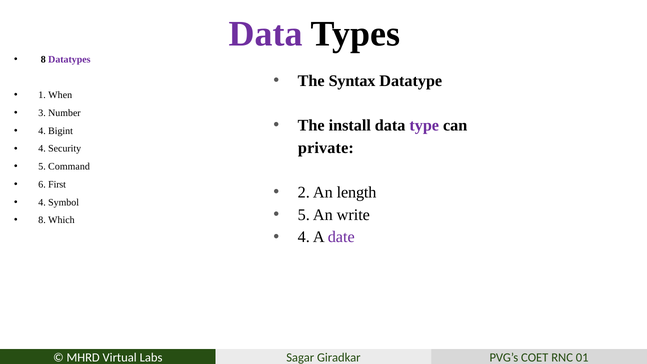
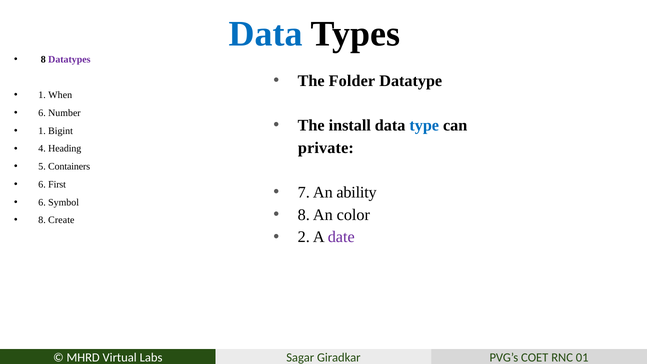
Data at (266, 34) colour: purple -> blue
Syntax: Syntax -> Folder
3 at (42, 113): 3 -> 6
type colour: purple -> blue
4 at (42, 131): 4 -> 1
Security: Security -> Heading
Command: Command -> Containers
2: 2 -> 7
length: length -> ability
4 at (42, 202): 4 -> 6
5 at (304, 215): 5 -> 8
write: write -> color
Which: Which -> Create
4 at (304, 237): 4 -> 2
